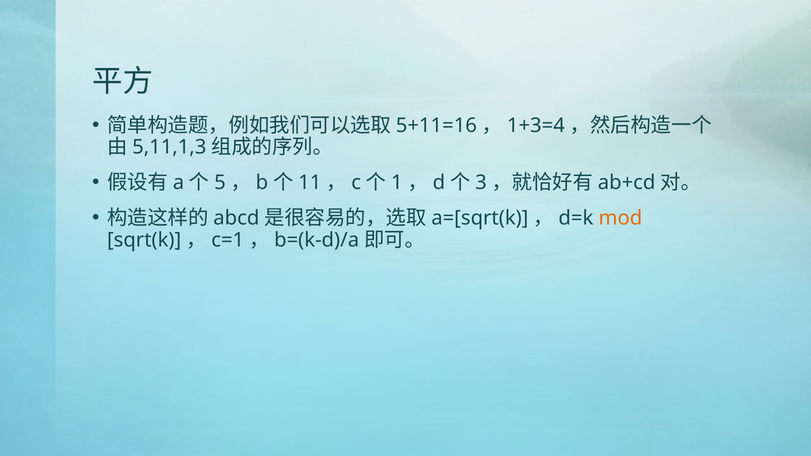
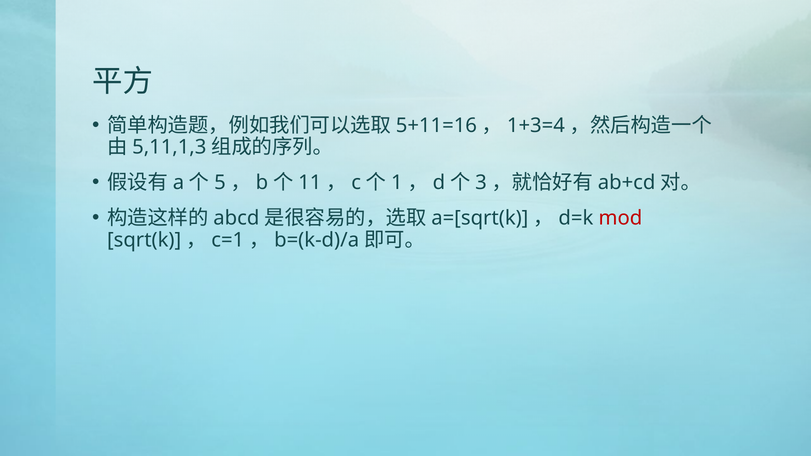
mod colour: orange -> red
